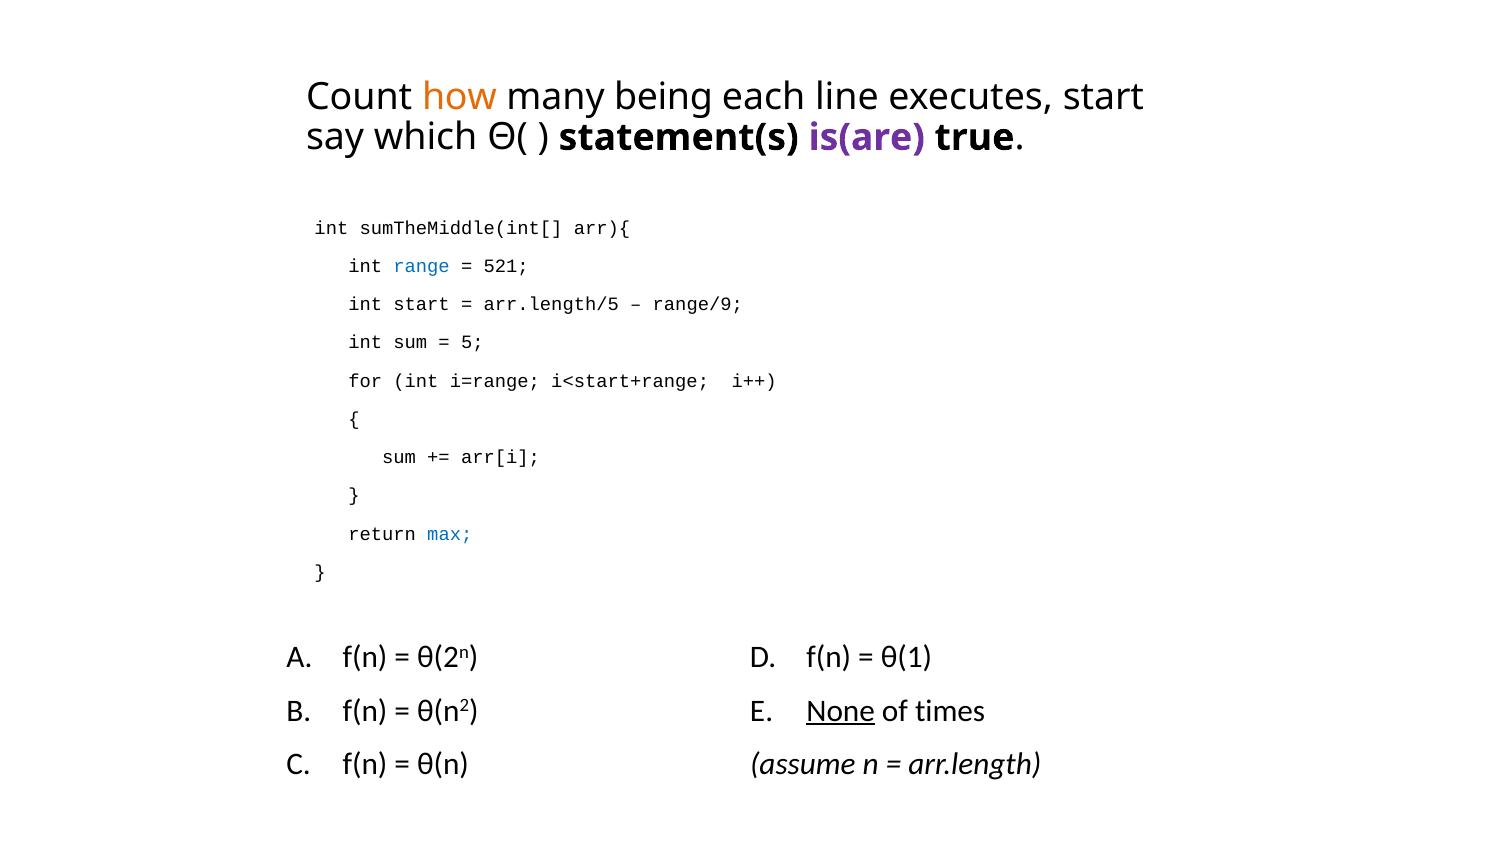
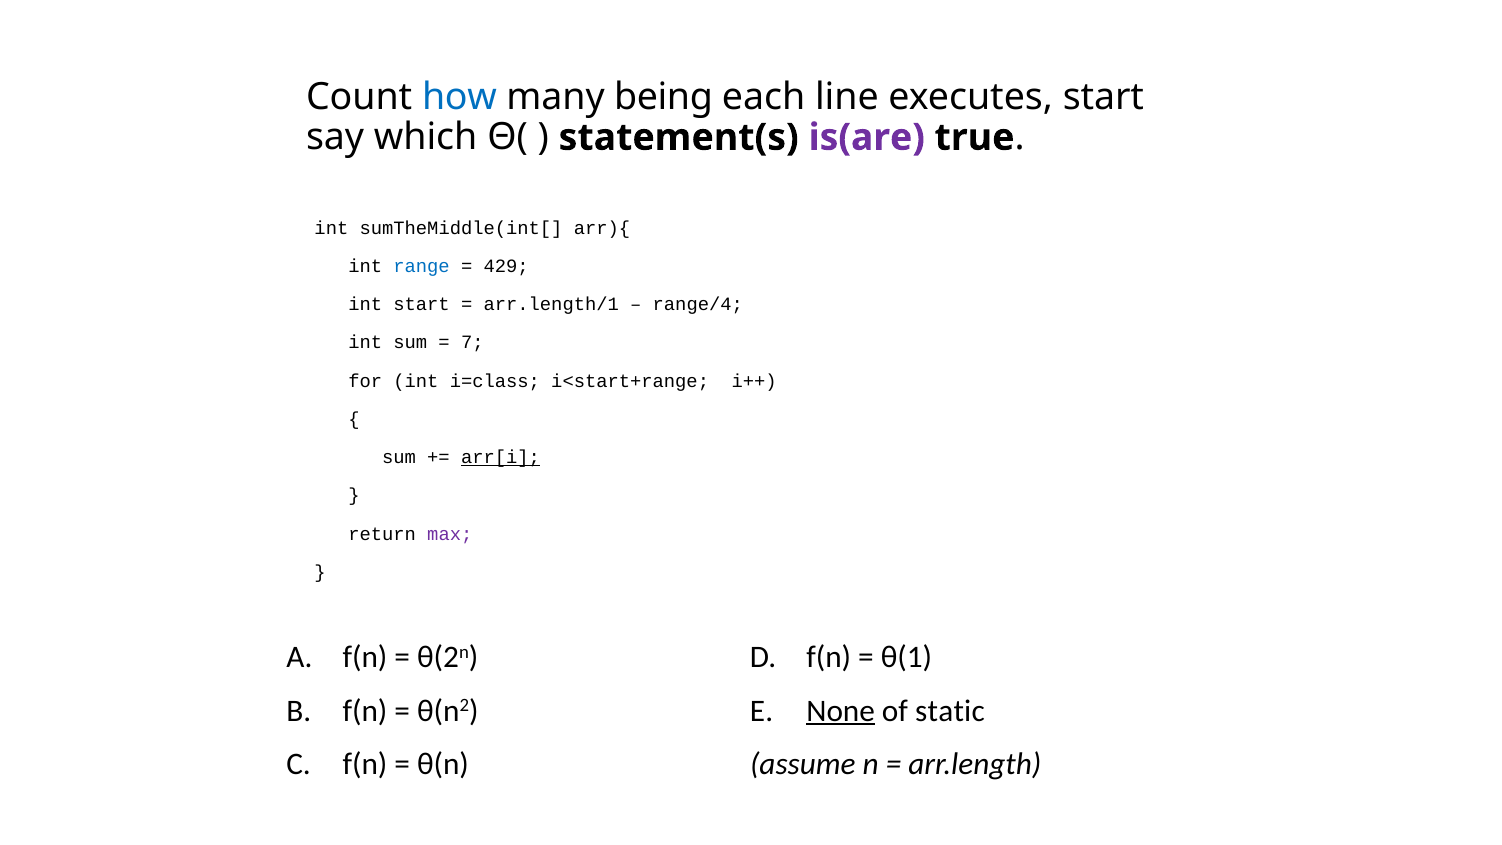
how colour: orange -> blue
521: 521 -> 429
arr.length/5: arr.length/5 -> arr.length/1
range/9: range/9 -> range/4
5: 5 -> 7
i=range: i=range -> i=class
arr[i underline: none -> present
max colour: blue -> purple
times: times -> static
